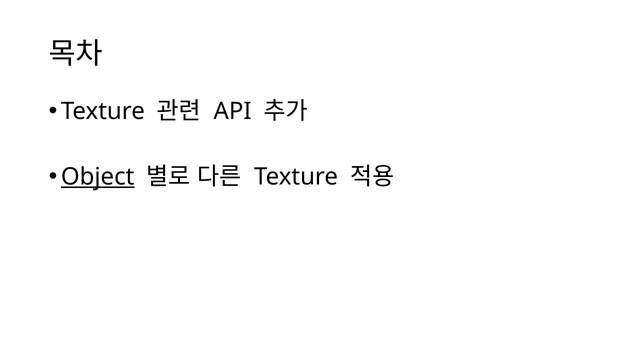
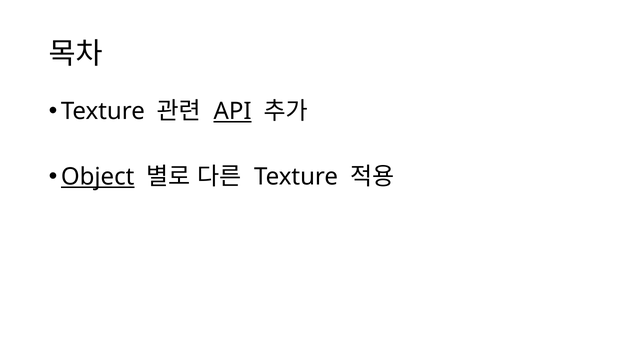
API underline: none -> present
